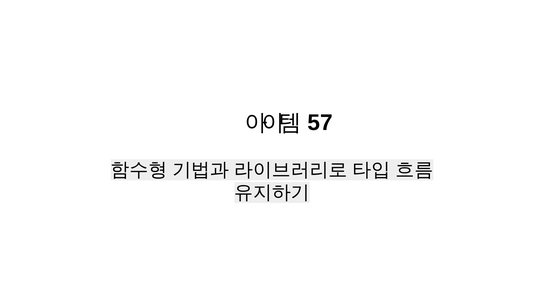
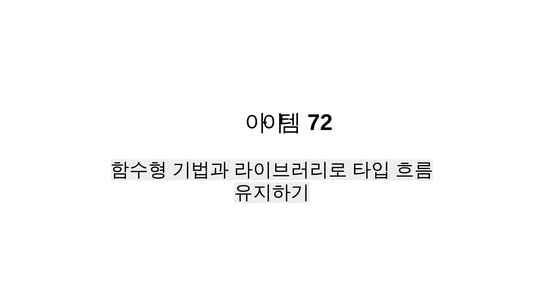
57: 57 -> 72
